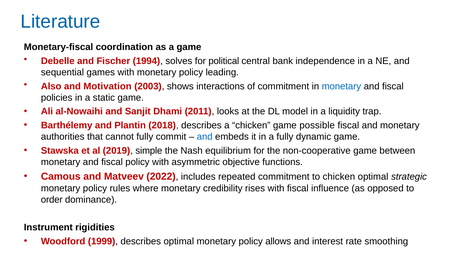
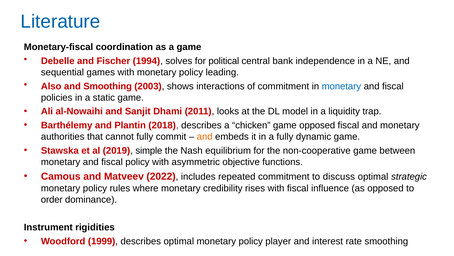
and Motivation: Motivation -> Smoothing
game possible: possible -> opposed
and at (205, 136) colour: blue -> orange
to chicken: chicken -> discuss
allows: allows -> player
